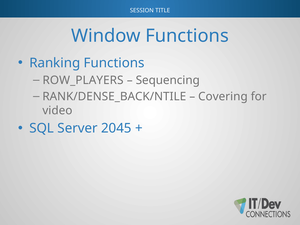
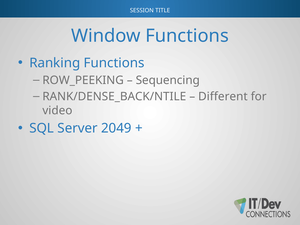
ROW_PLAYERS: ROW_PLAYERS -> ROW_PEEKING
Covering: Covering -> Different
2045: 2045 -> 2049
